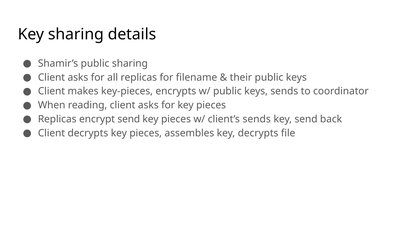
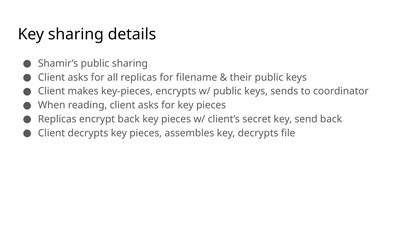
encrypt send: send -> back
client’s sends: sends -> secret
